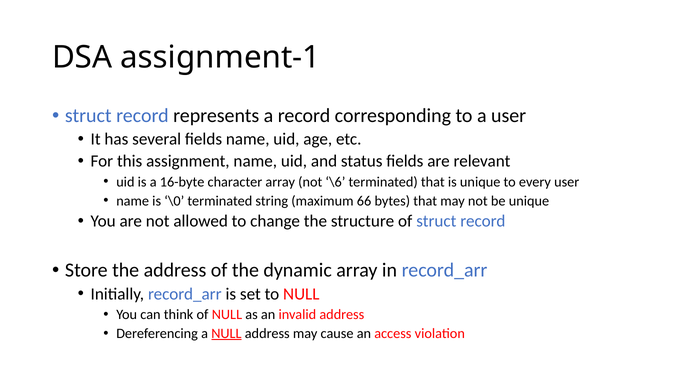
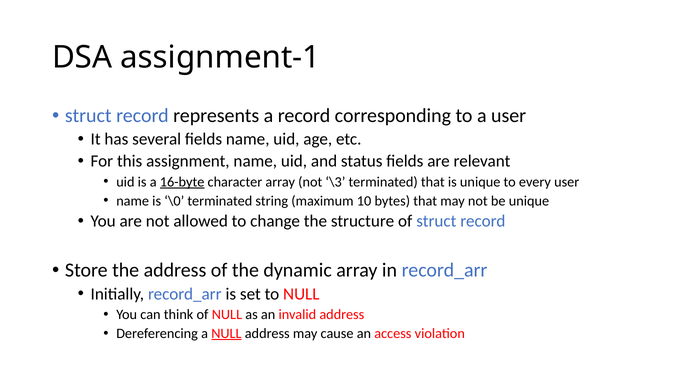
16-byte underline: none -> present
\6: \6 -> \3
66: 66 -> 10
